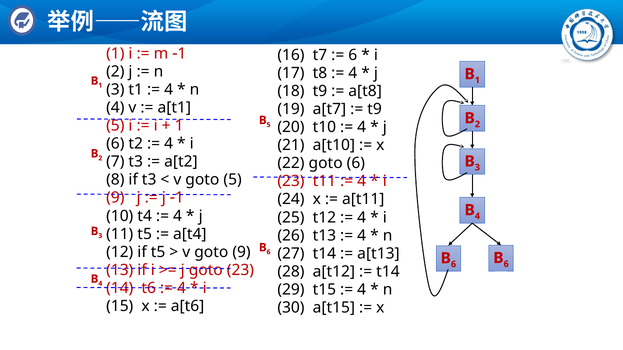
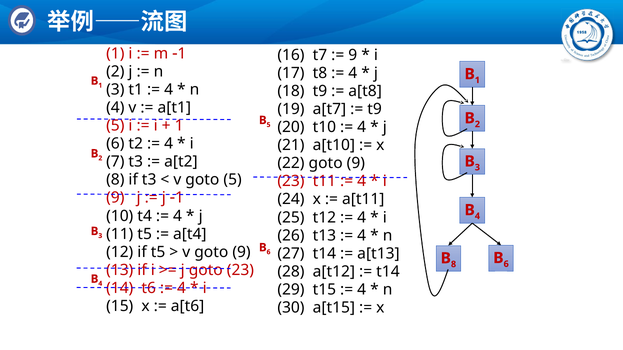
6 at (353, 55): 6 -> 9
22 goto 6: 6 -> 9
6 at (454, 265): 6 -> 8
